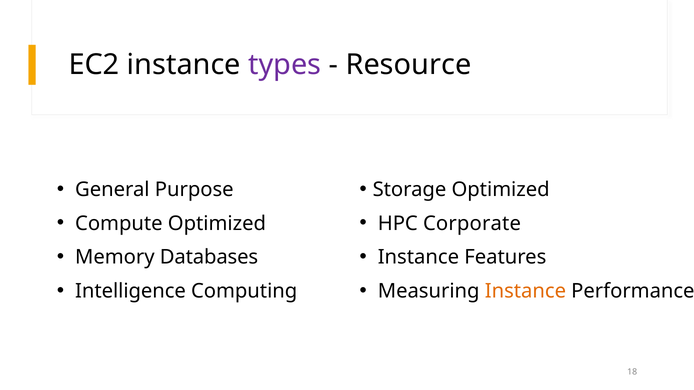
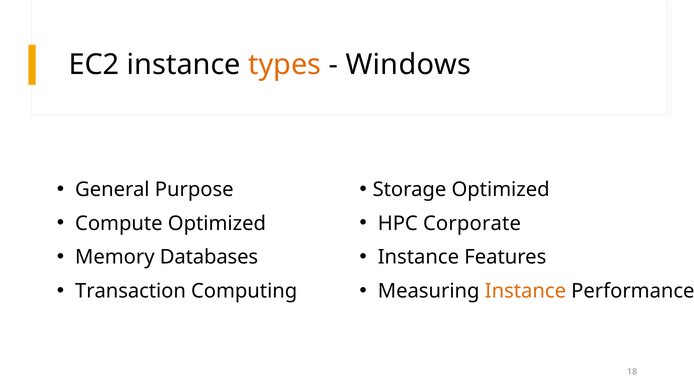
types colour: purple -> orange
Resource: Resource -> Windows
Intelligence: Intelligence -> Transaction
